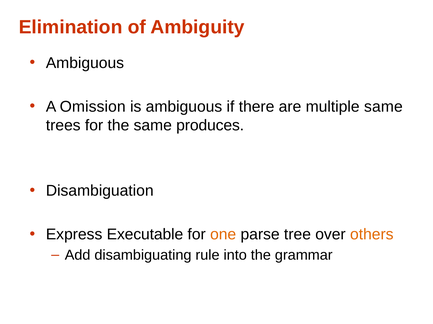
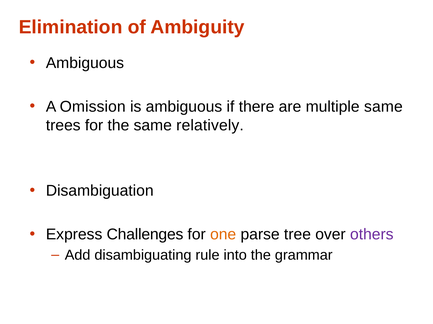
produces: produces -> relatively
Executable: Executable -> Challenges
others colour: orange -> purple
